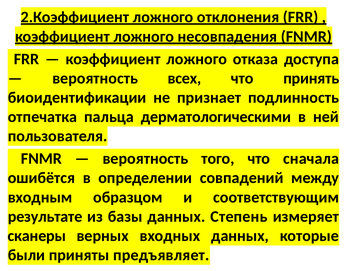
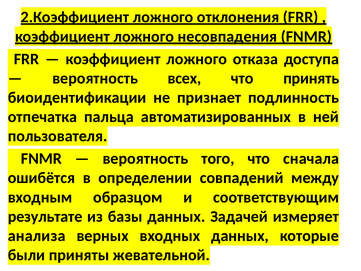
дерматологическими: дерматологическими -> автоматизированных
Степень: Степень -> Задачей
сканеры: сканеры -> анализа
предъявляет: предъявляет -> жевательной
